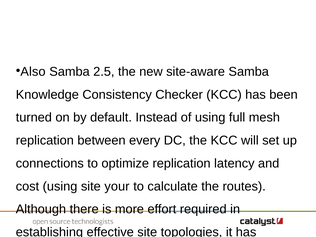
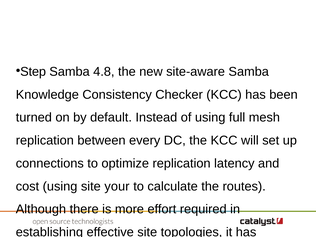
Also at (33, 72): Also -> Step
2.5: 2.5 -> 4.8
